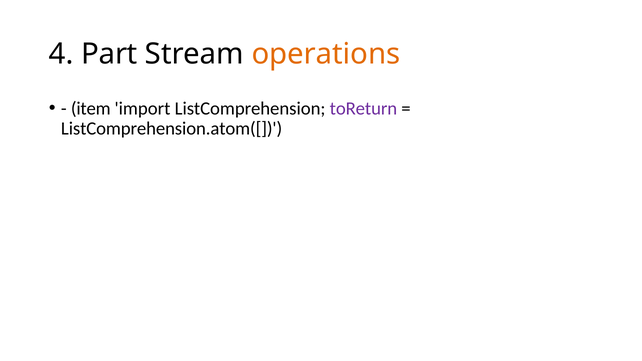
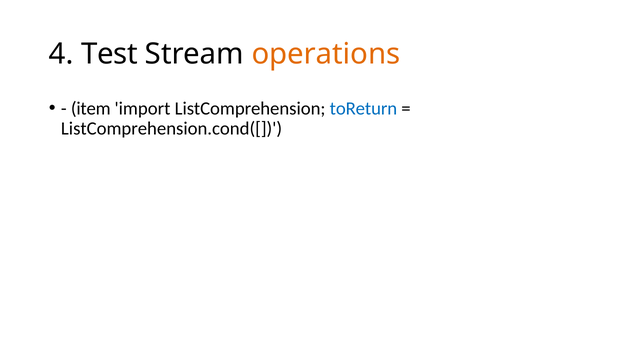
Part: Part -> Test
toReturn colour: purple -> blue
ListComprehension.atom([: ListComprehension.atom([ -> ListComprehension.cond([
